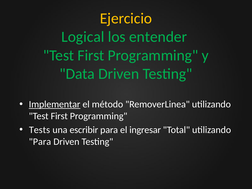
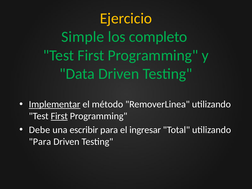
Logical: Logical -> Simple
entender: entender -> completo
First at (59, 116) underline: none -> present
Tests: Tests -> Debe
